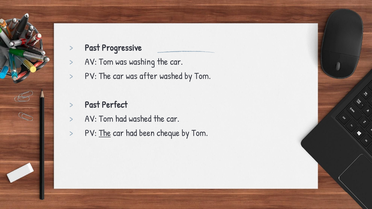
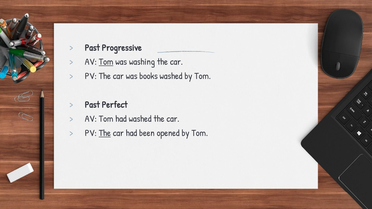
Tom at (106, 62) underline: none -> present
after: after -> books
cheque: cheque -> opened
